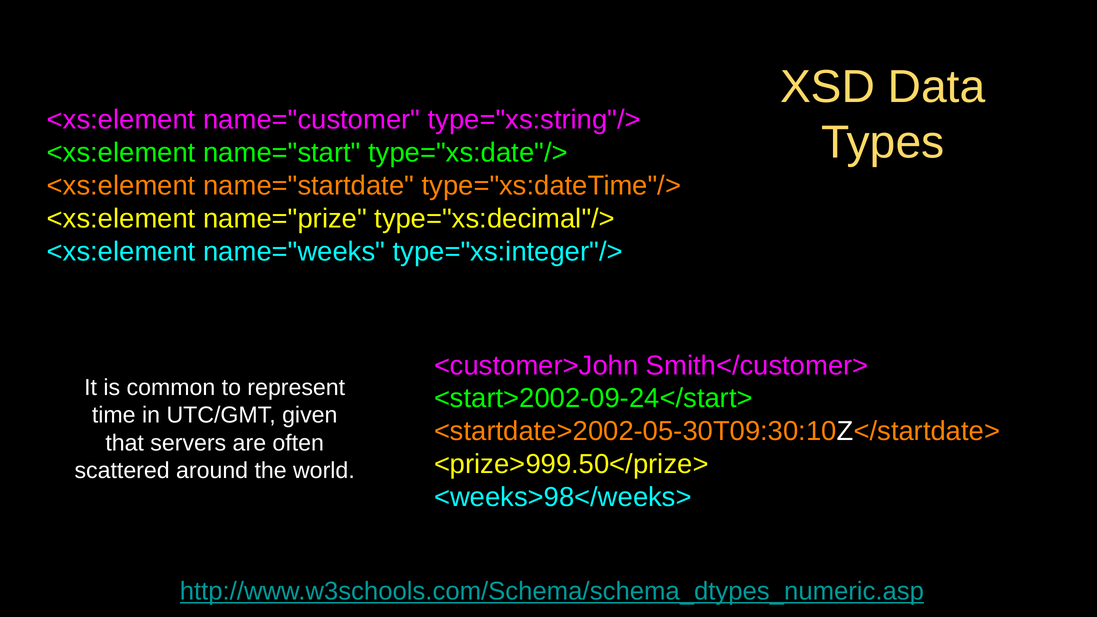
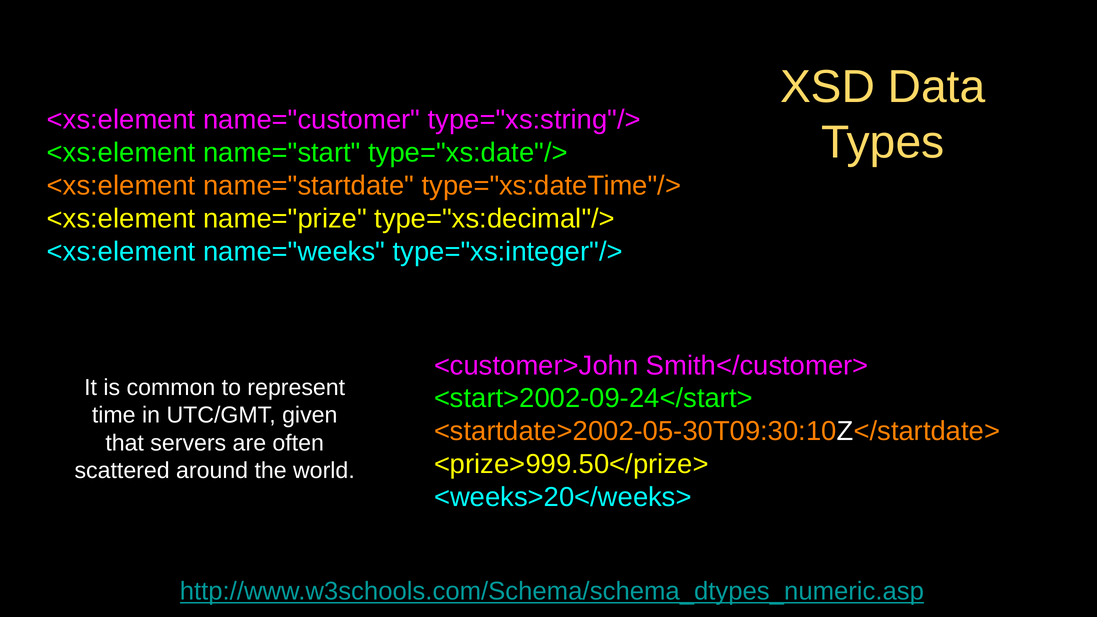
<weeks>98</weeks>: <weeks>98</weeks> -> <weeks>20</weeks>
